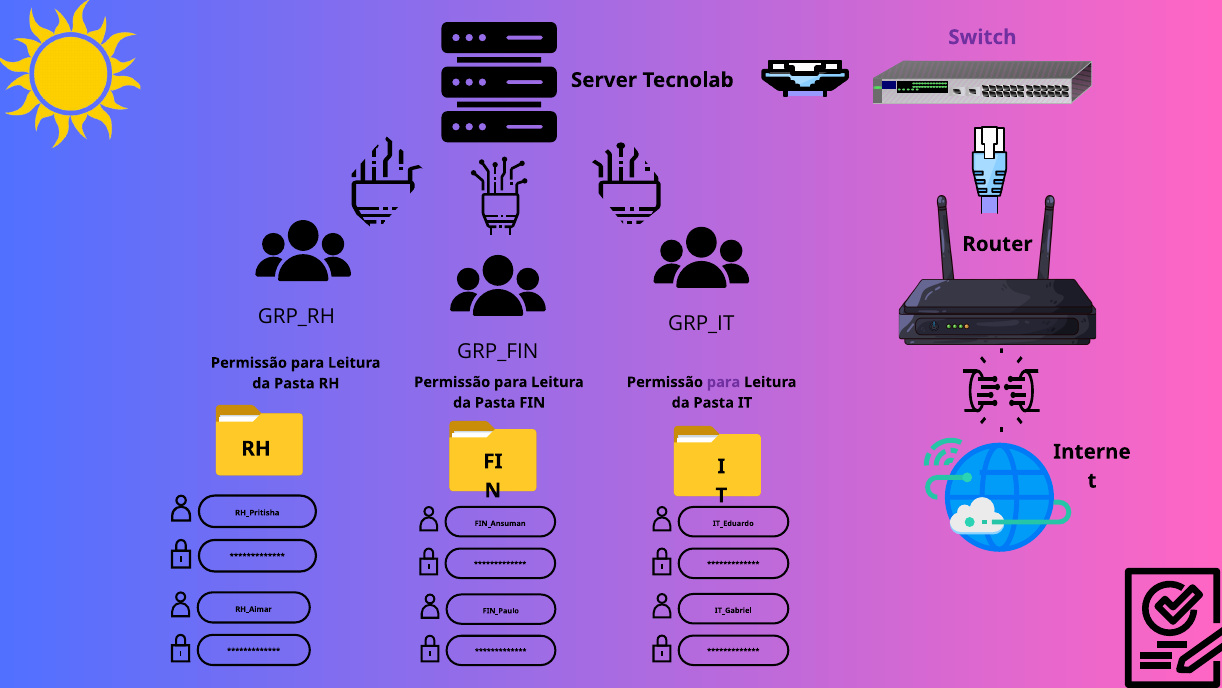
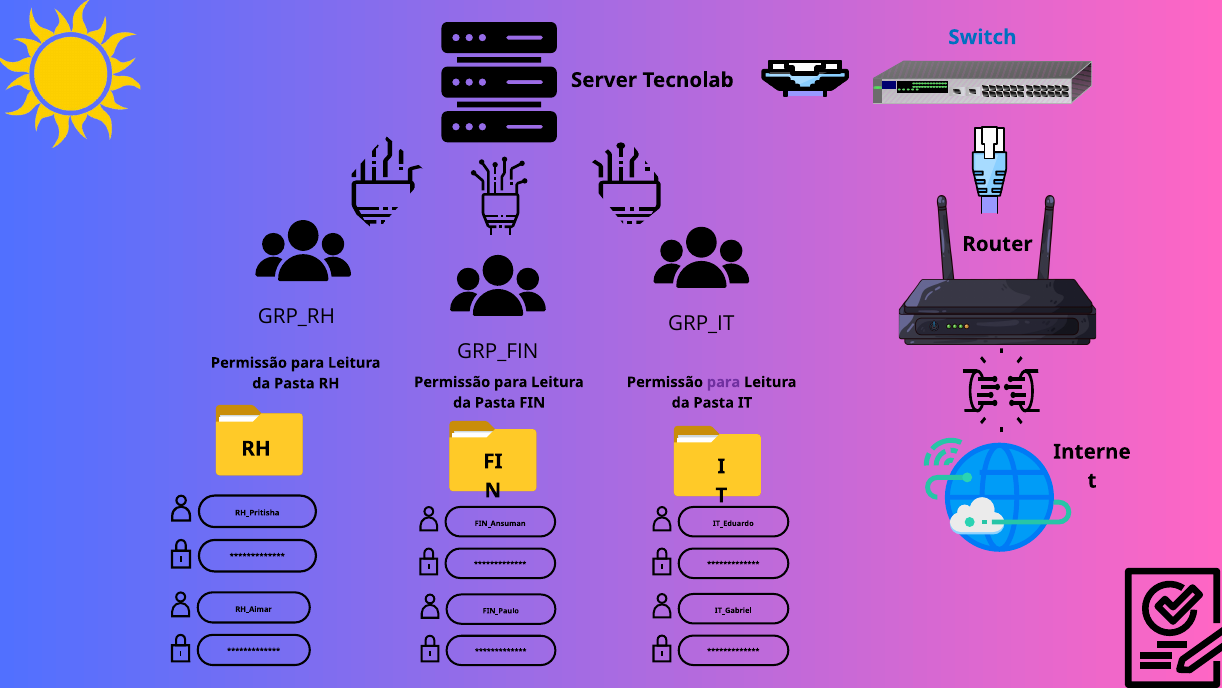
Switch colour: purple -> blue
